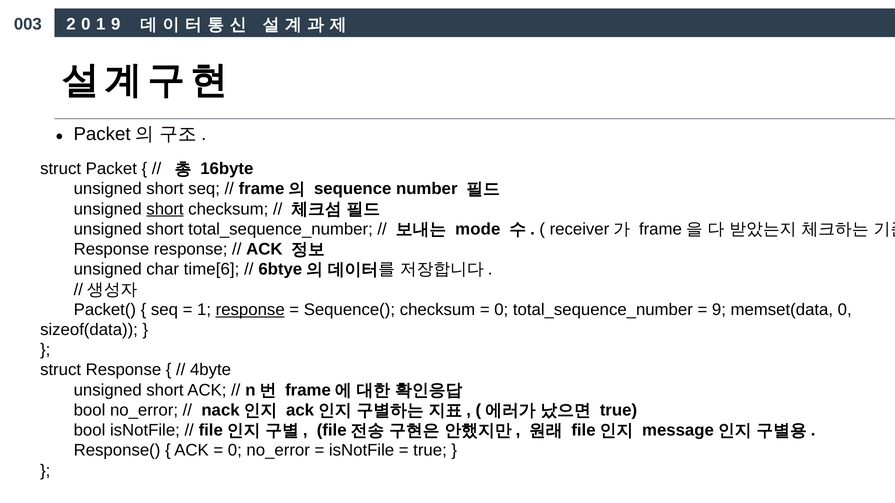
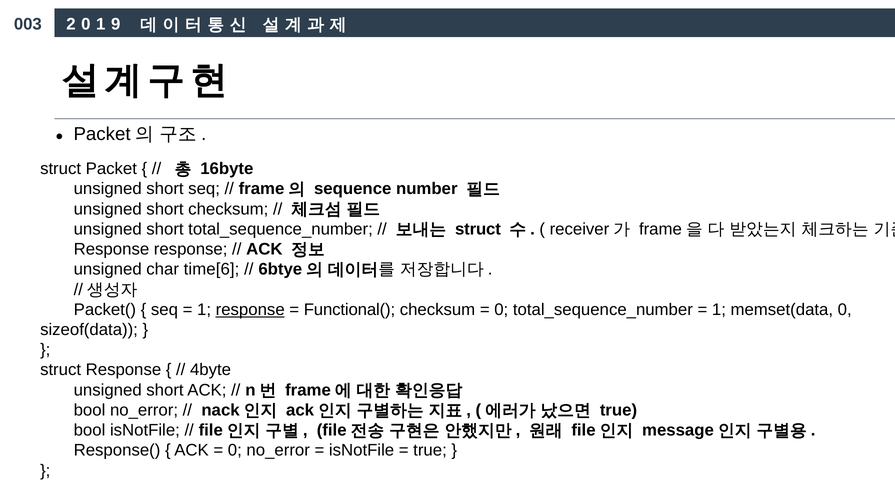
short at (165, 209) underline: present -> none
mode at (478, 229): mode -> struct
Sequence(: Sequence( -> Functional(
9 at (719, 310): 9 -> 1
